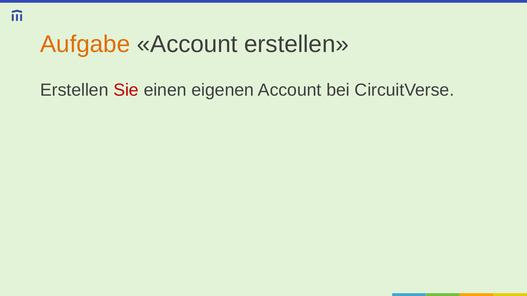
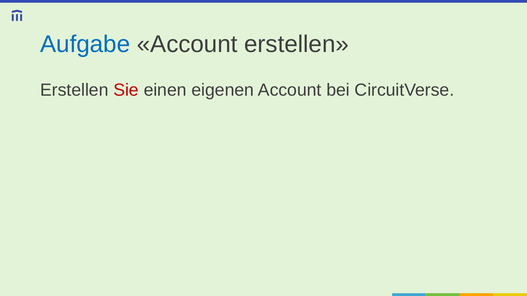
Aufgabe colour: orange -> blue
